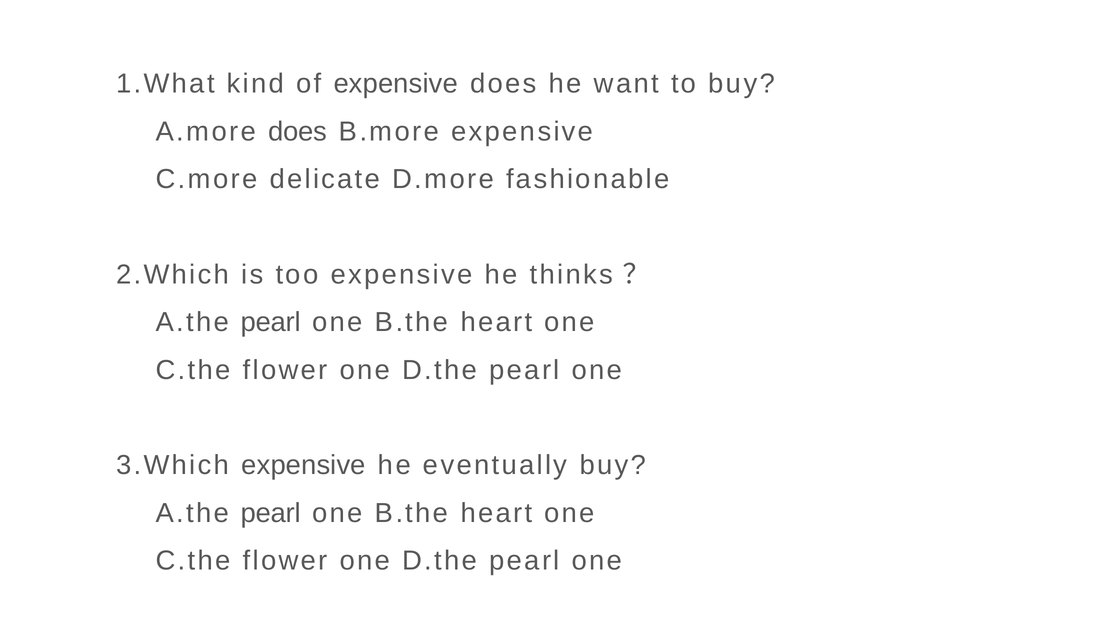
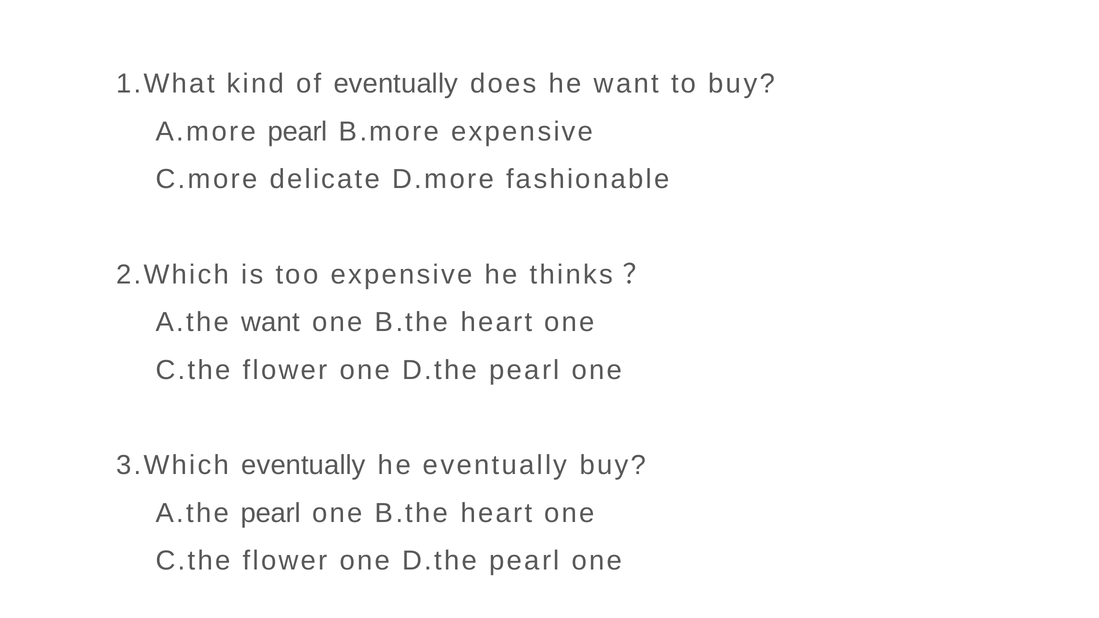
of expensive: expensive -> eventually
A.more does: does -> pearl
pearl at (271, 322): pearl -> want
3.Which expensive: expensive -> eventually
